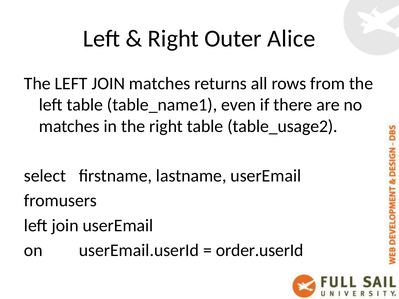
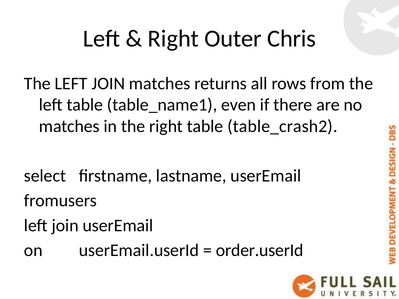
Alice: Alice -> Chris
table_usage2: table_usage2 -> table_crash2
